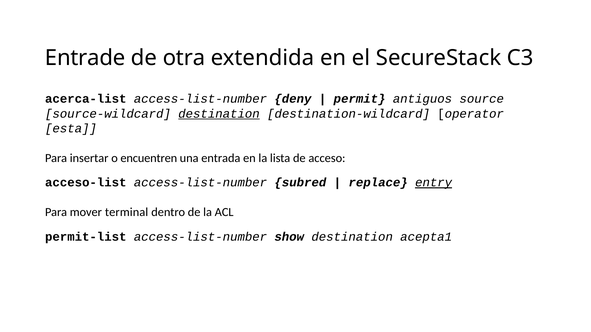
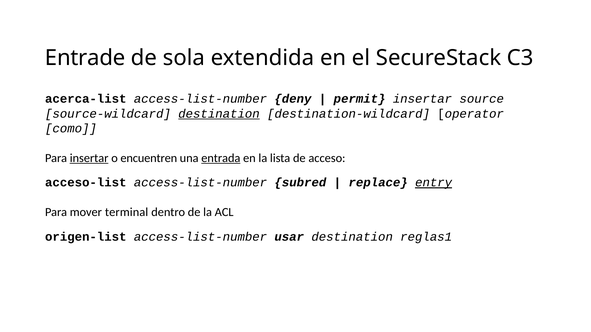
otra: otra -> sola
permit antiguos: antiguos -> insertar
esta: esta -> como
insertar at (89, 158) underline: none -> present
entrada underline: none -> present
permit-list: permit-list -> origen-list
show: show -> usar
acepta1: acepta1 -> reglas1
